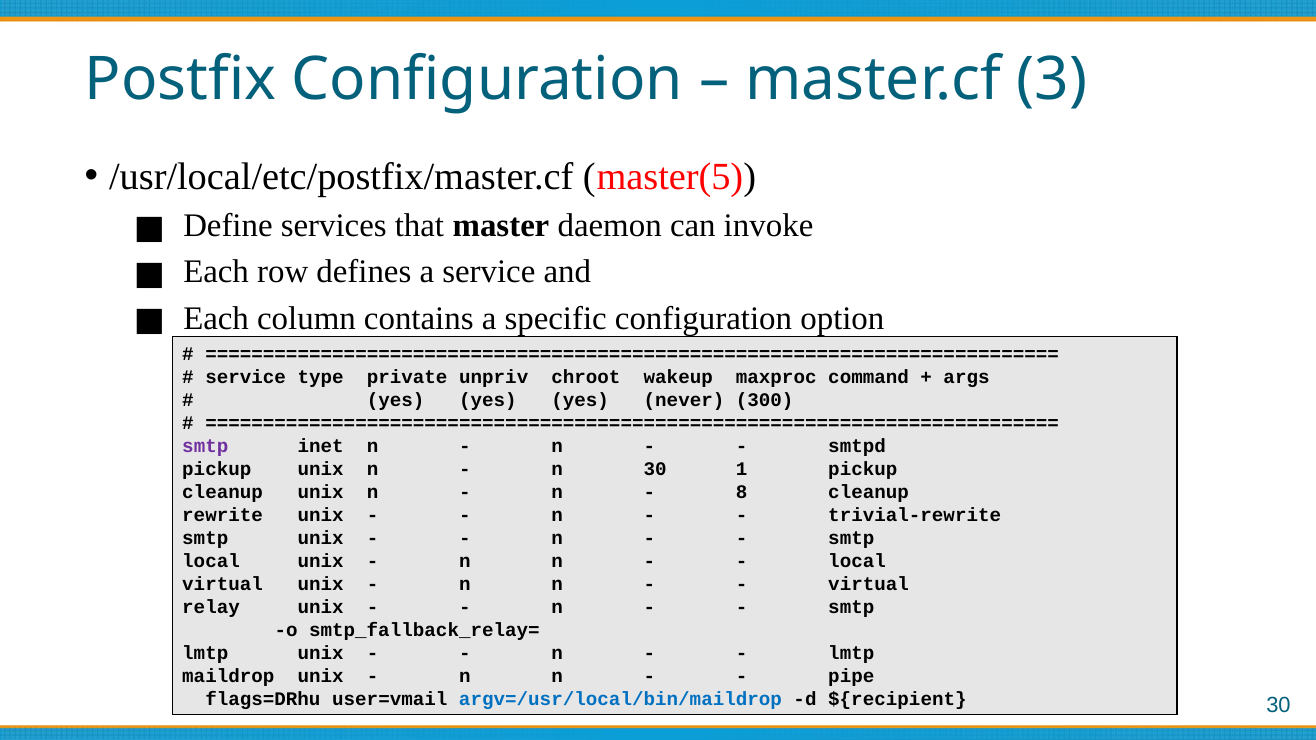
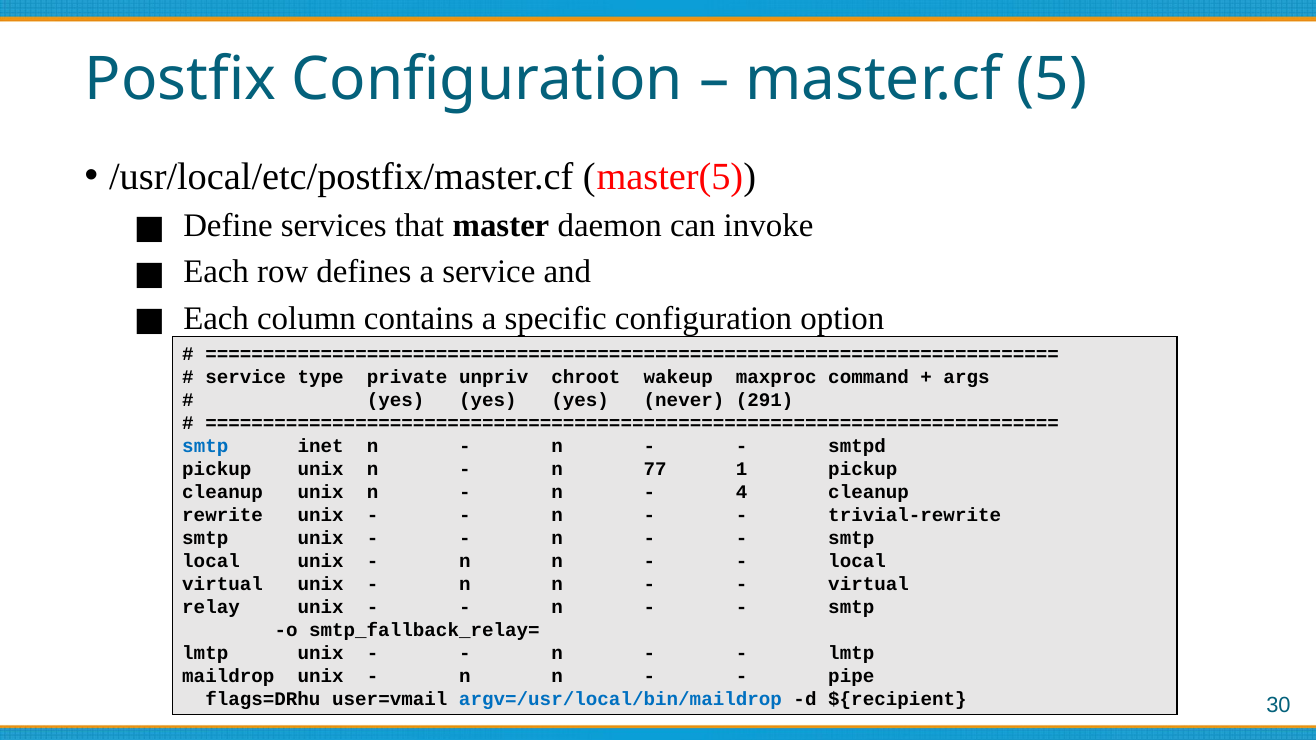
3: 3 -> 5
300: 300 -> 291
smtp at (205, 446) colour: purple -> blue
n 30: 30 -> 77
8: 8 -> 4
